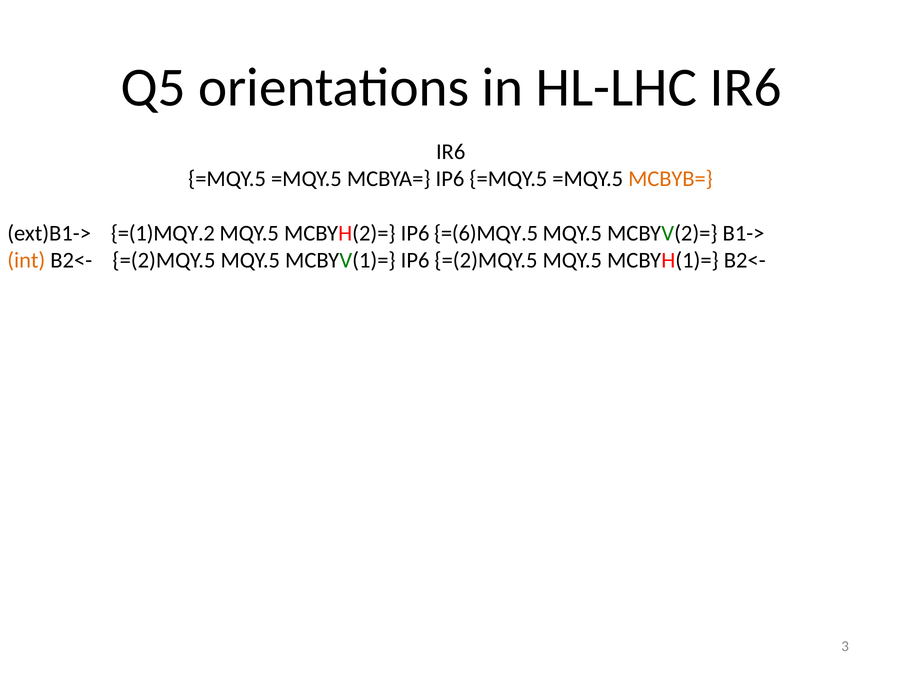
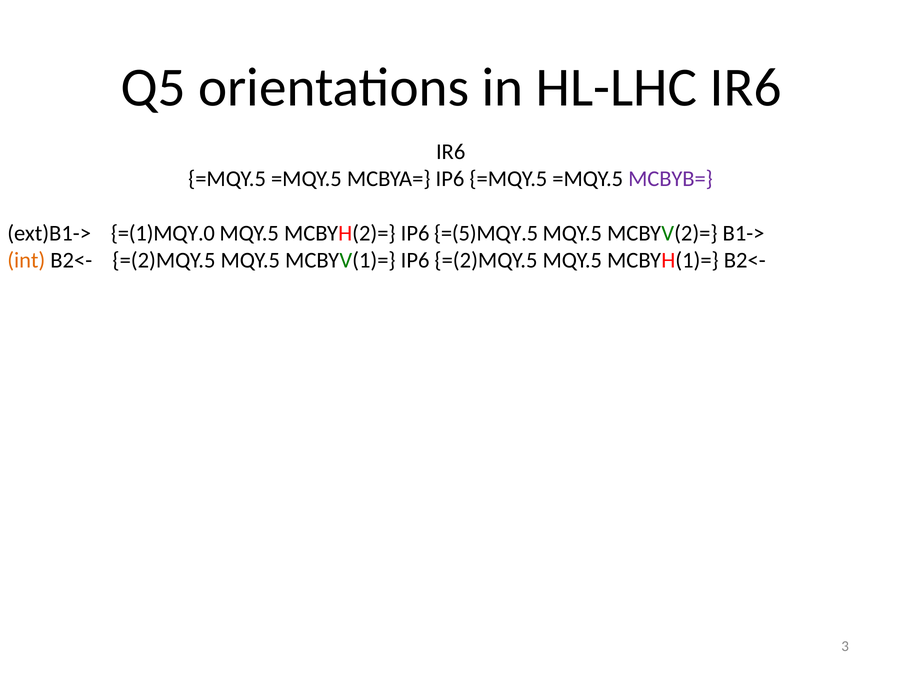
MCBYB= colour: orange -> purple
=(1)MQY.2: =(1)MQY.2 -> =(1)MQY.0
=(6)MQY.5: =(6)MQY.5 -> =(5)MQY.5
